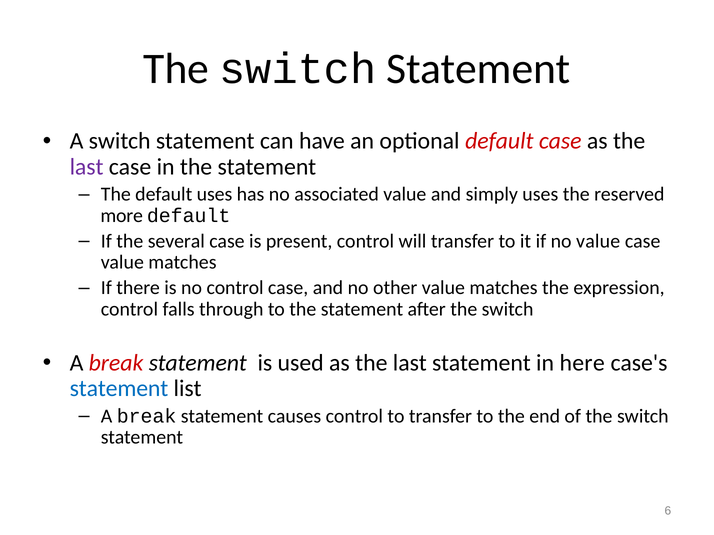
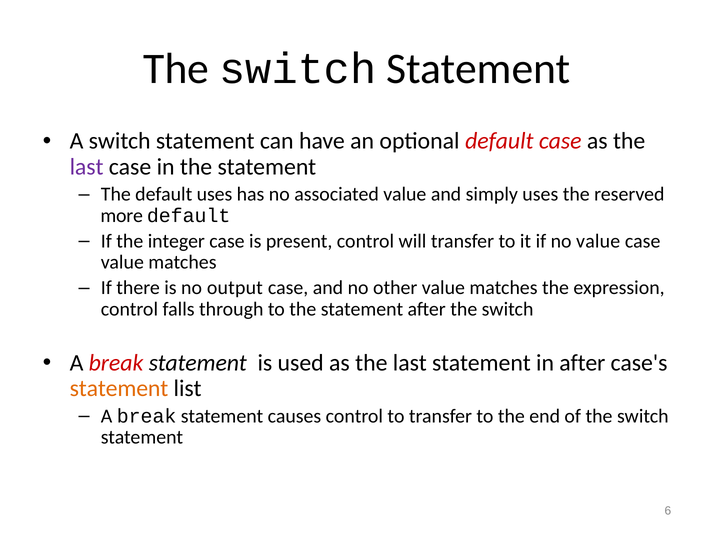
several: several -> integer
no control: control -> output
in here: here -> after
statement at (119, 389) colour: blue -> orange
